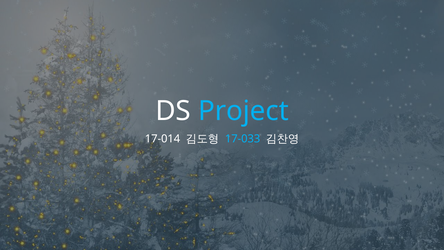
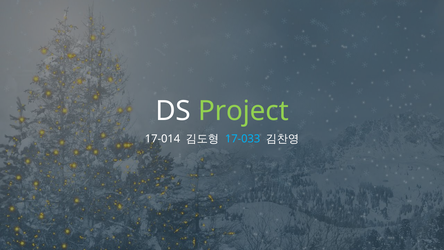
Project colour: light blue -> light green
